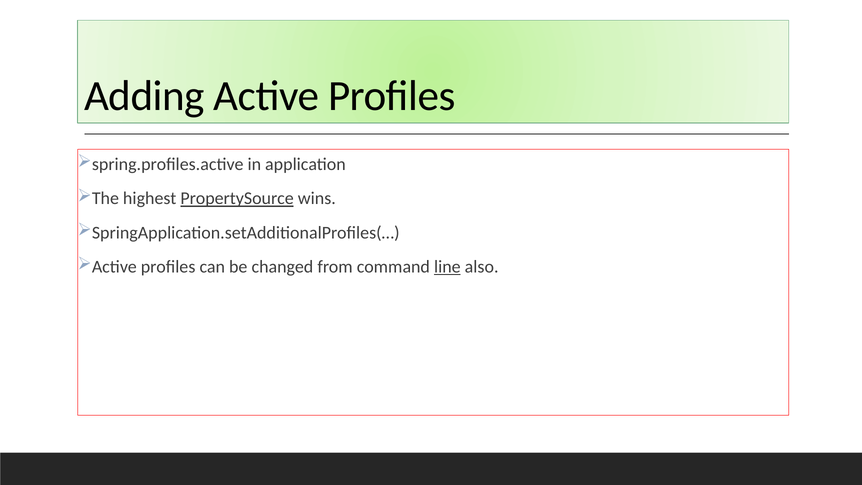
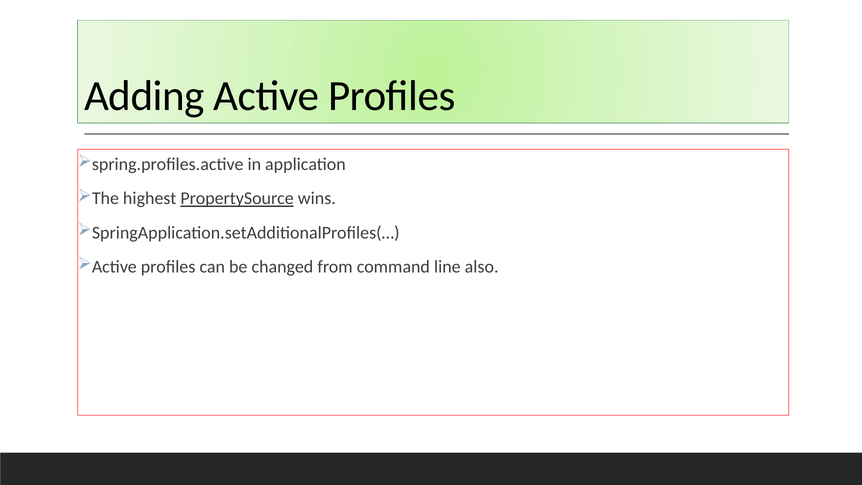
line underline: present -> none
